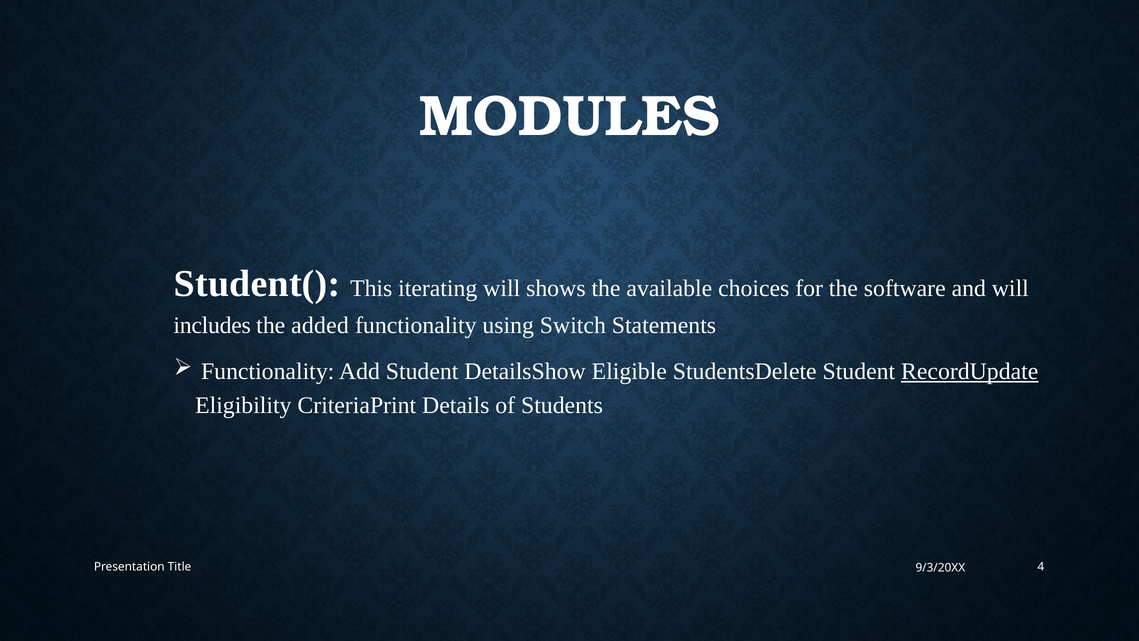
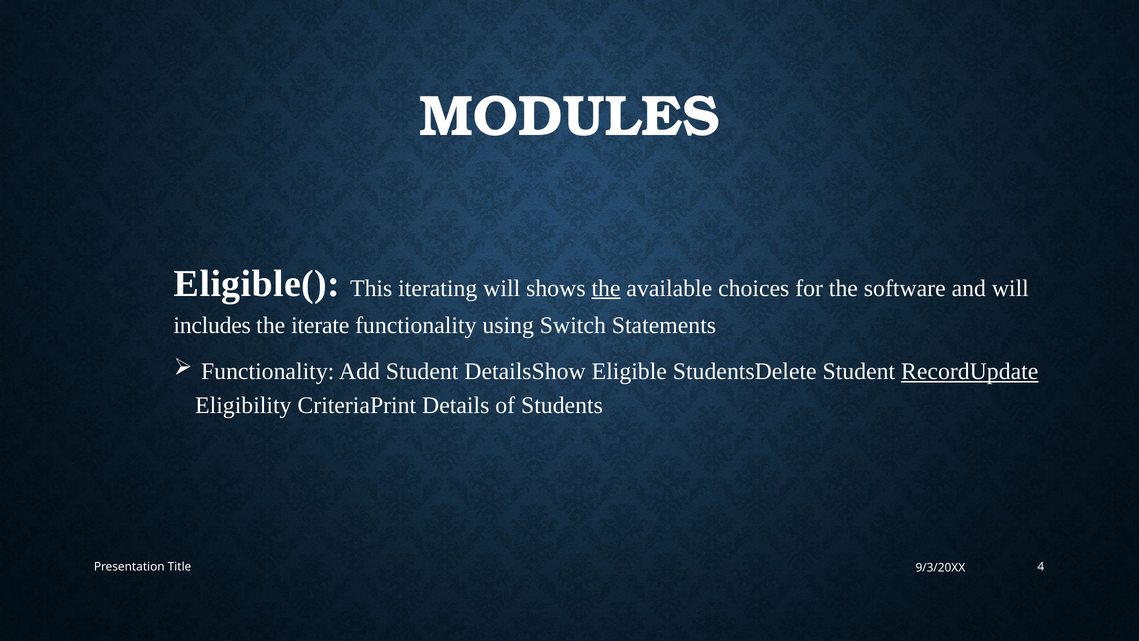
Student(: Student( -> Eligible(
the at (606, 288) underline: none -> present
added: added -> iterate
